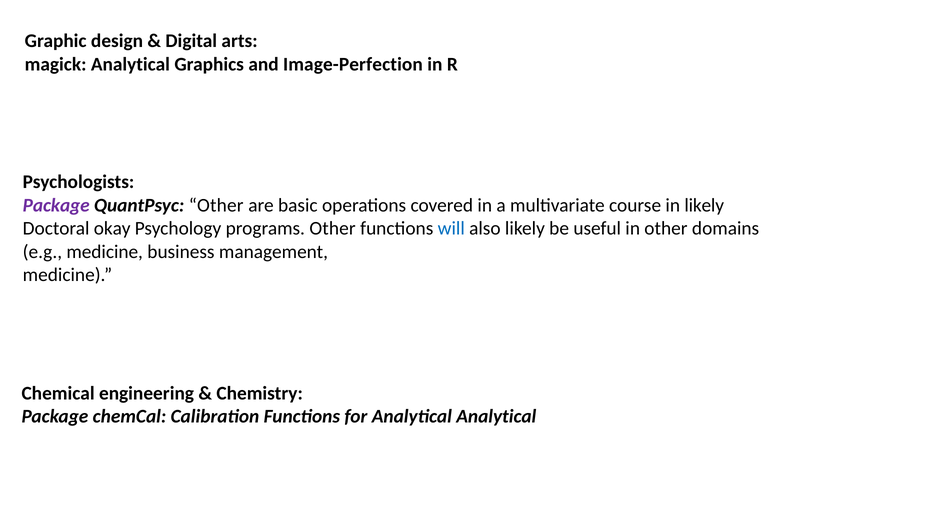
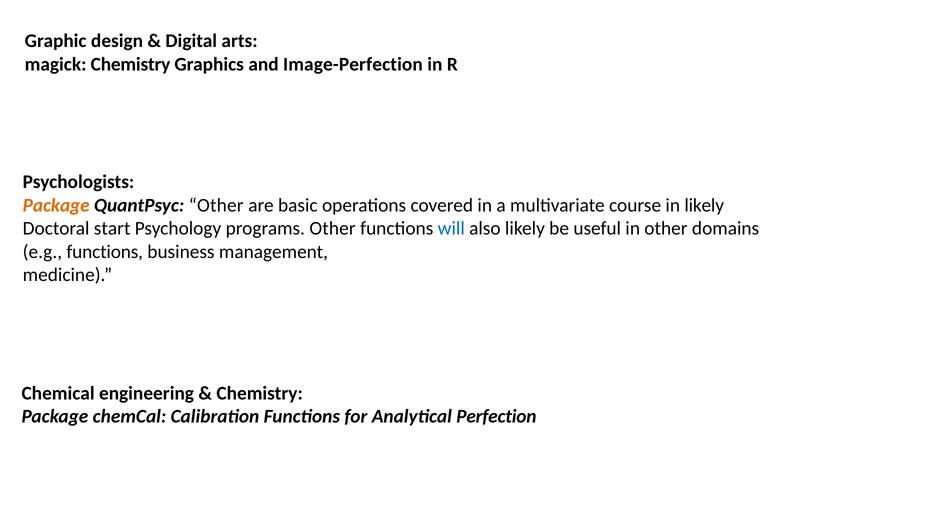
magick Analytical: Analytical -> Chemistry
Package at (56, 205) colour: purple -> orange
okay: okay -> start
e.g medicine: medicine -> functions
Analytical Analytical: Analytical -> Perfection
